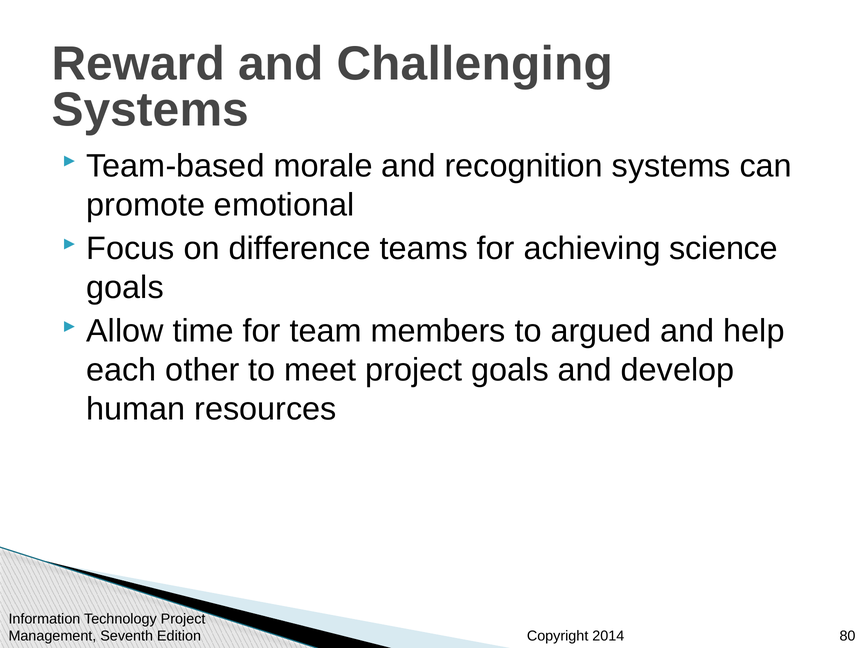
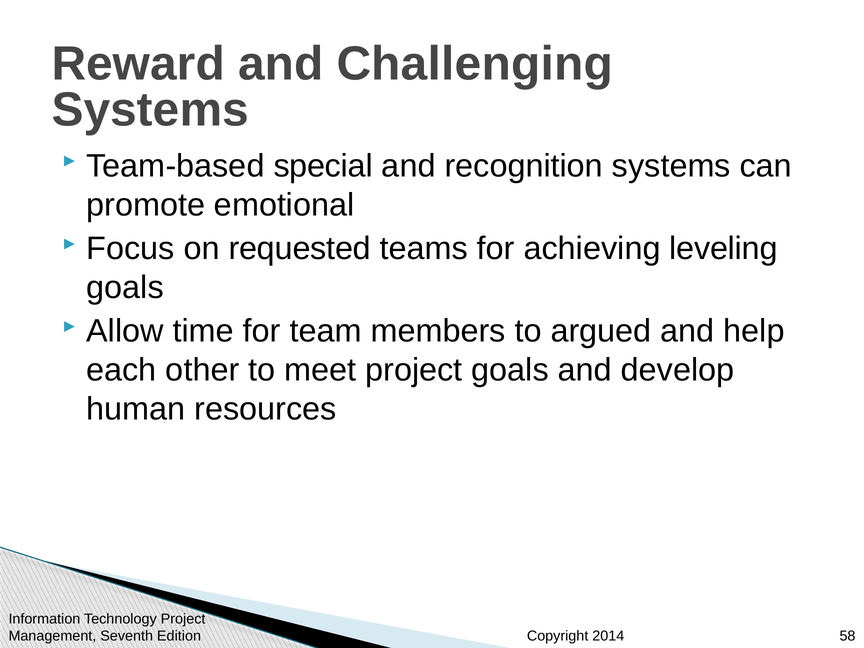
morale: morale -> special
difference: difference -> requested
science: science -> leveling
80: 80 -> 58
